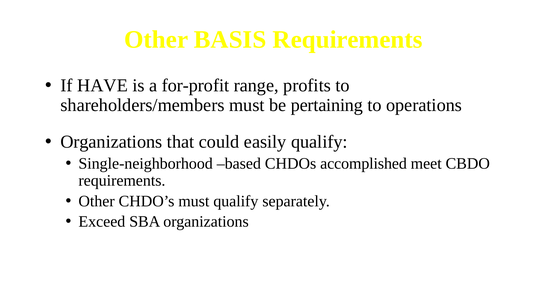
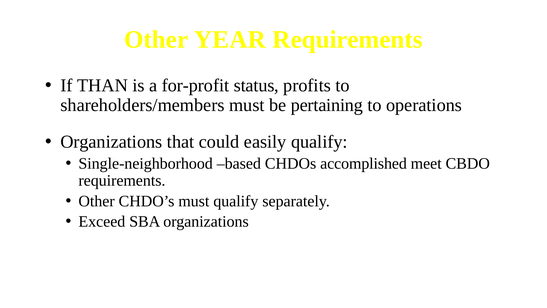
BASIS: BASIS -> YEAR
HAVE: HAVE -> THAN
range: range -> status
